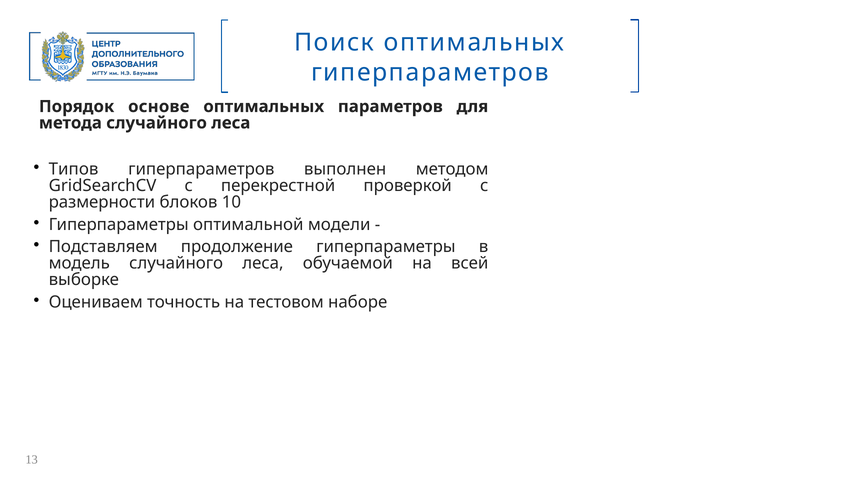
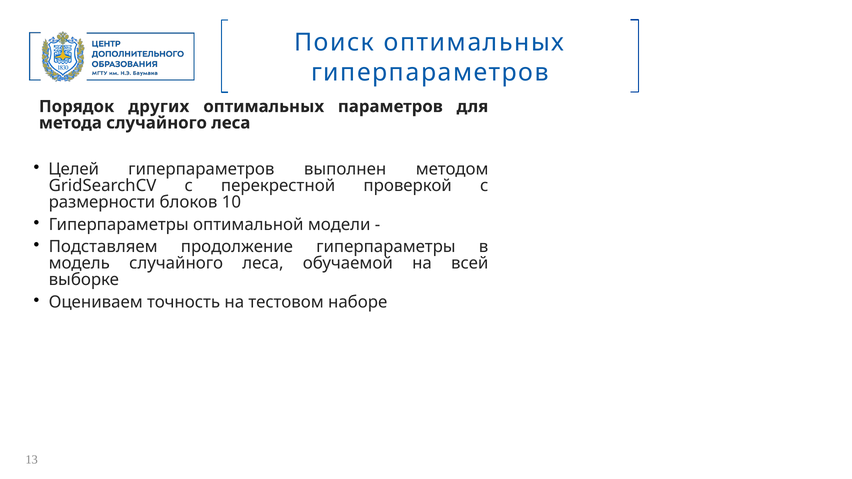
основе: основе -> других
Типов: Типов -> Целей
